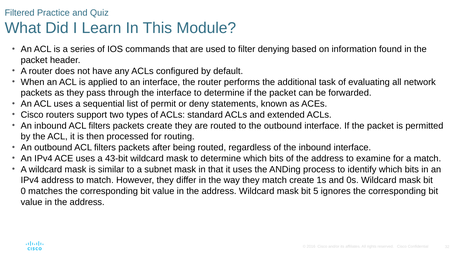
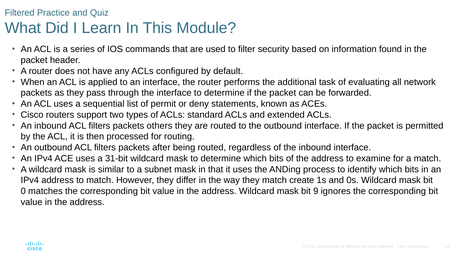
denying: denying -> security
packets create: create -> others
43-bit: 43-bit -> 31-bit
5: 5 -> 9
